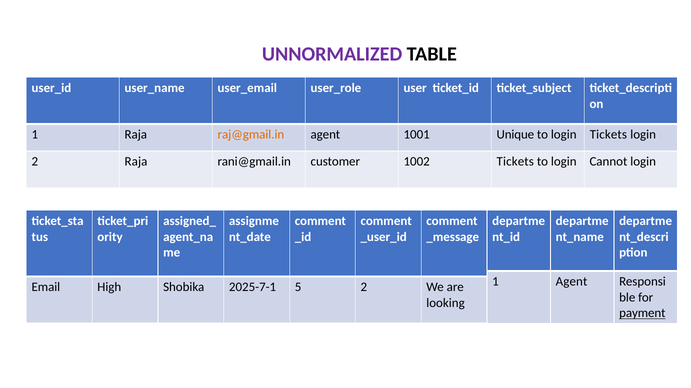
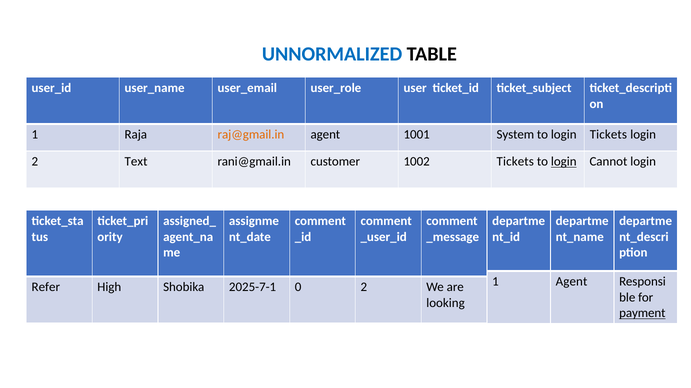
UNNORMALIZED colour: purple -> blue
Unique: Unique -> System
2 Raja: Raja -> Text
login at (564, 162) underline: none -> present
Email: Email -> Refer
5: 5 -> 0
